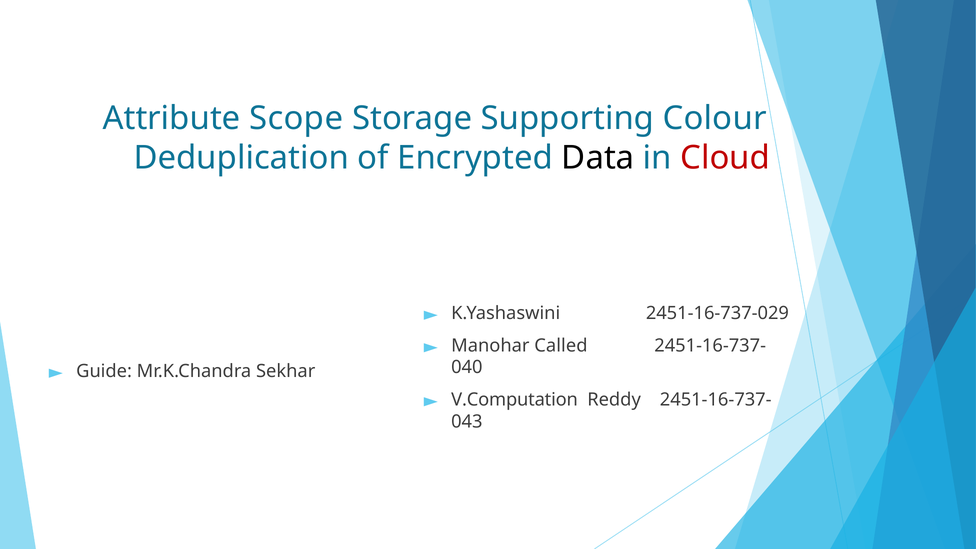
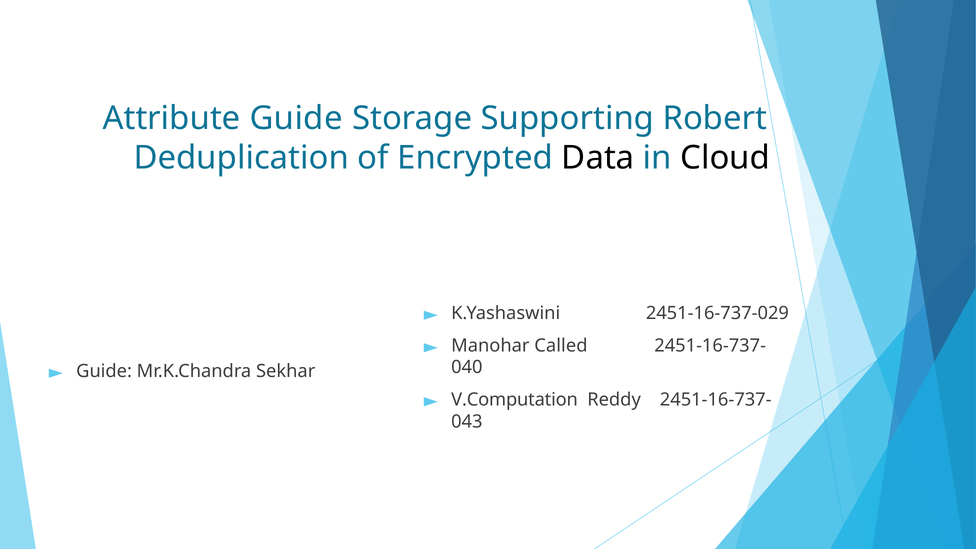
Attribute Scope: Scope -> Guide
Colour: Colour -> Robert
Cloud colour: red -> black
